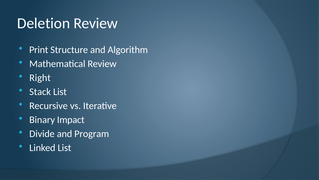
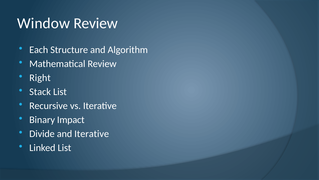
Deletion: Deletion -> Window
Print: Print -> Each
and Program: Program -> Iterative
